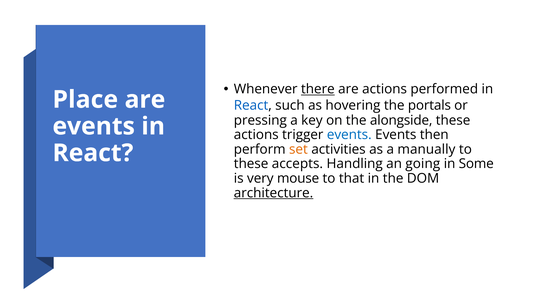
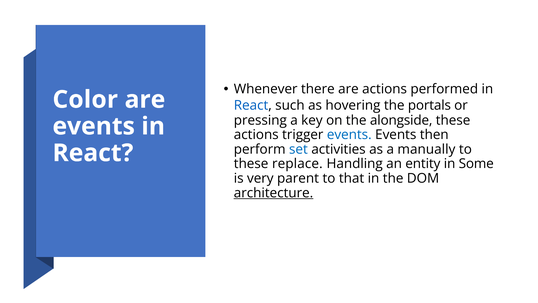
there underline: present -> none
Place: Place -> Color
set colour: orange -> blue
accepts: accepts -> replace
going: going -> entity
mouse: mouse -> parent
